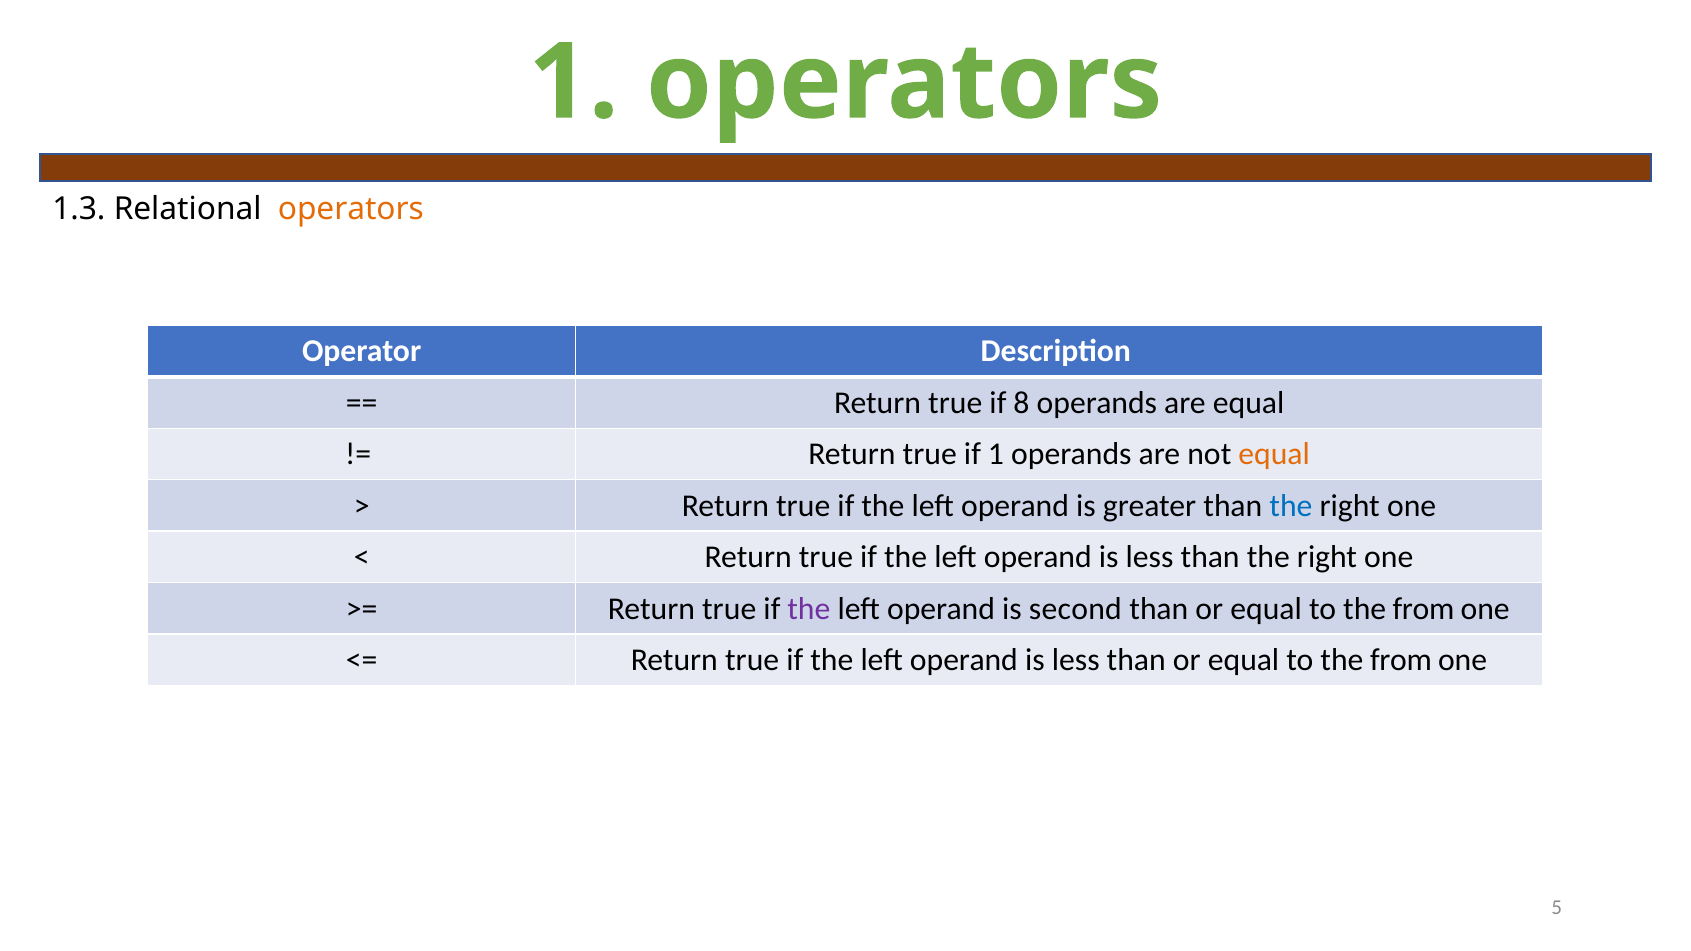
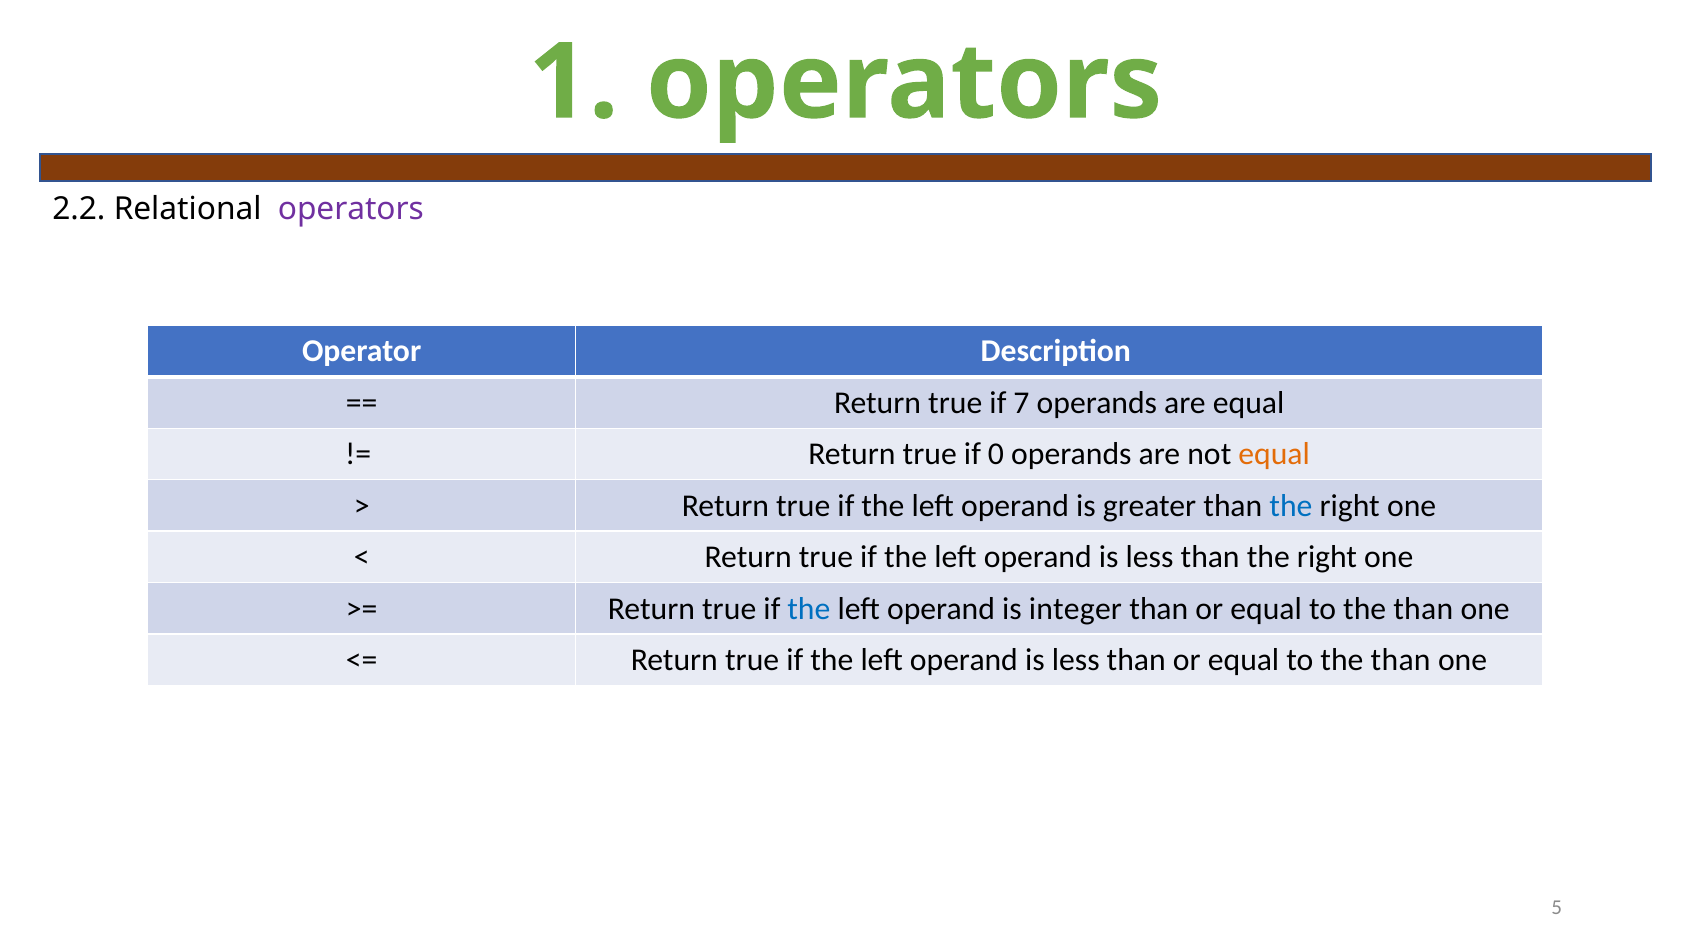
1.3: 1.3 -> 2.2
operators at (351, 209) colour: orange -> purple
8: 8 -> 7
if 1: 1 -> 0
the at (809, 609) colour: purple -> blue
second: second -> integer
from at (1424, 609): from -> than
from at (1401, 660): from -> than
